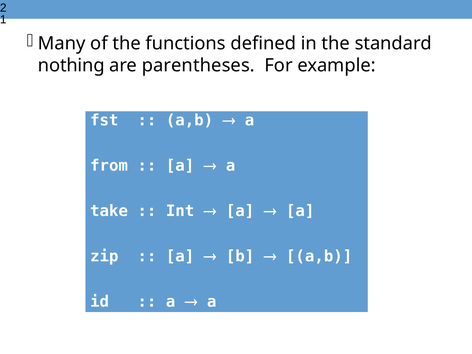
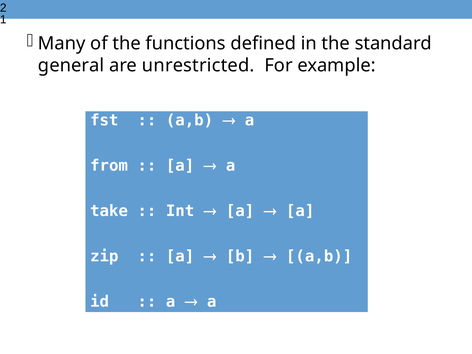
nothing: nothing -> general
parentheses: parentheses -> unrestricted
